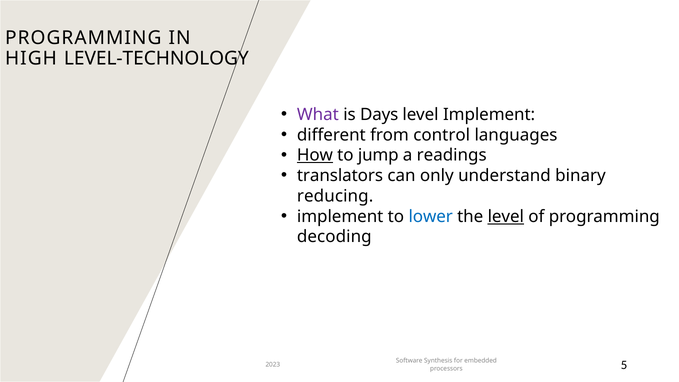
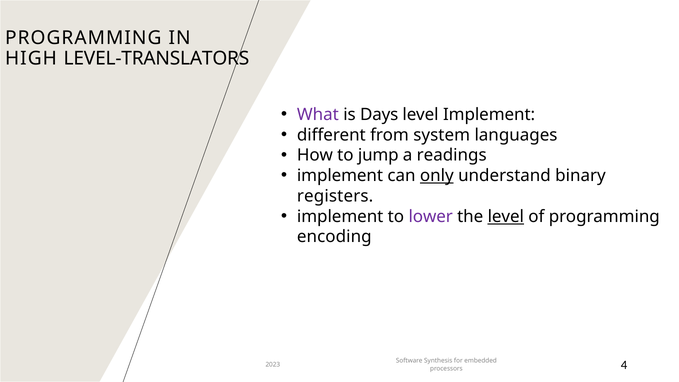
LEVEL-TECHNOLOGY: LEVEL-TECHNOLOGY -> LEVEL-TRANSLATORS
control: control -> system
How underline: present -> none
translators at (340, 176): translators -> implement
only underline: none -> present
reducing: reducing -> registers
lower colour: blue -> purple
decoding: decoding -> encoding
5: 5 -> 4
